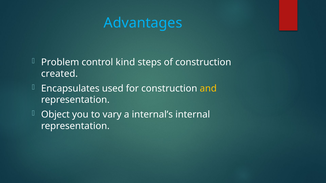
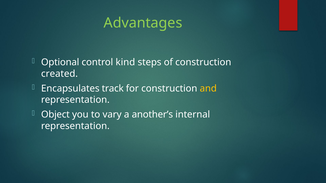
Advantages colour: light blue -> light green
Problem: Problem -> Optional
used: used -> track
internal’s: internal’s -> another’s
